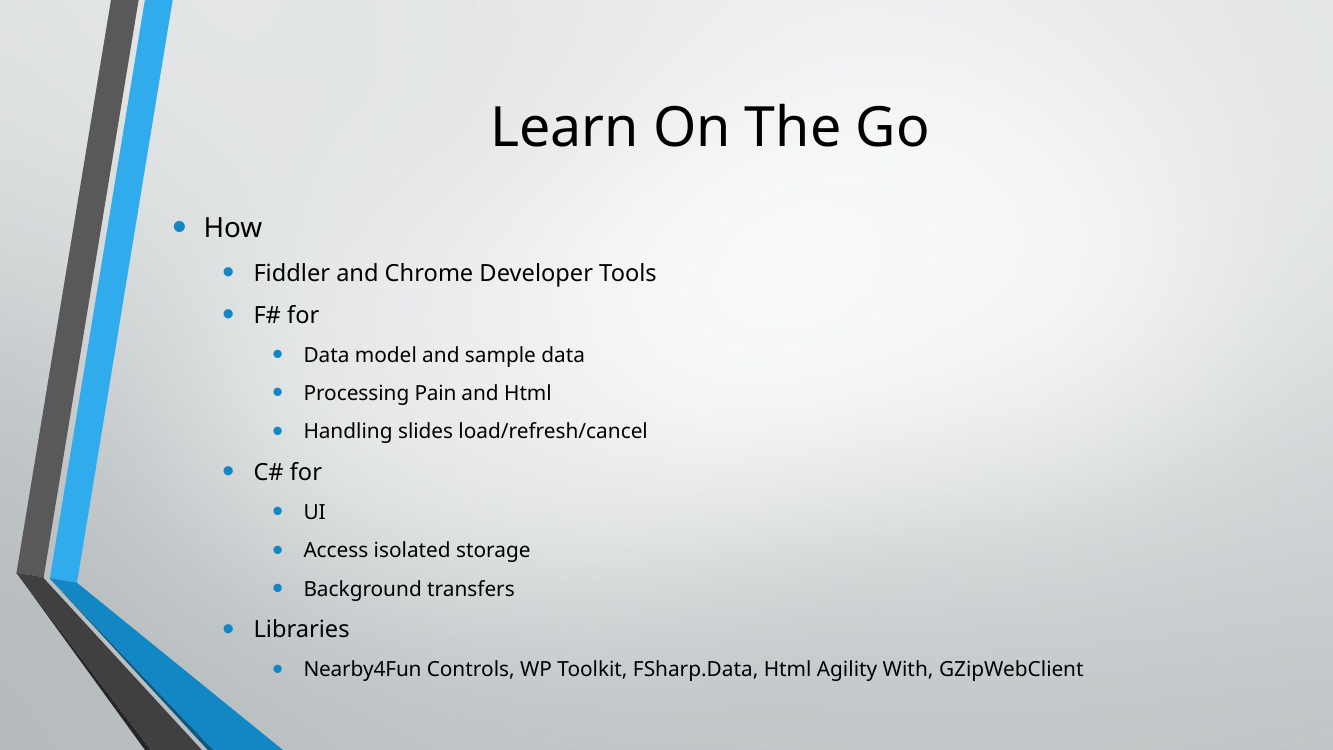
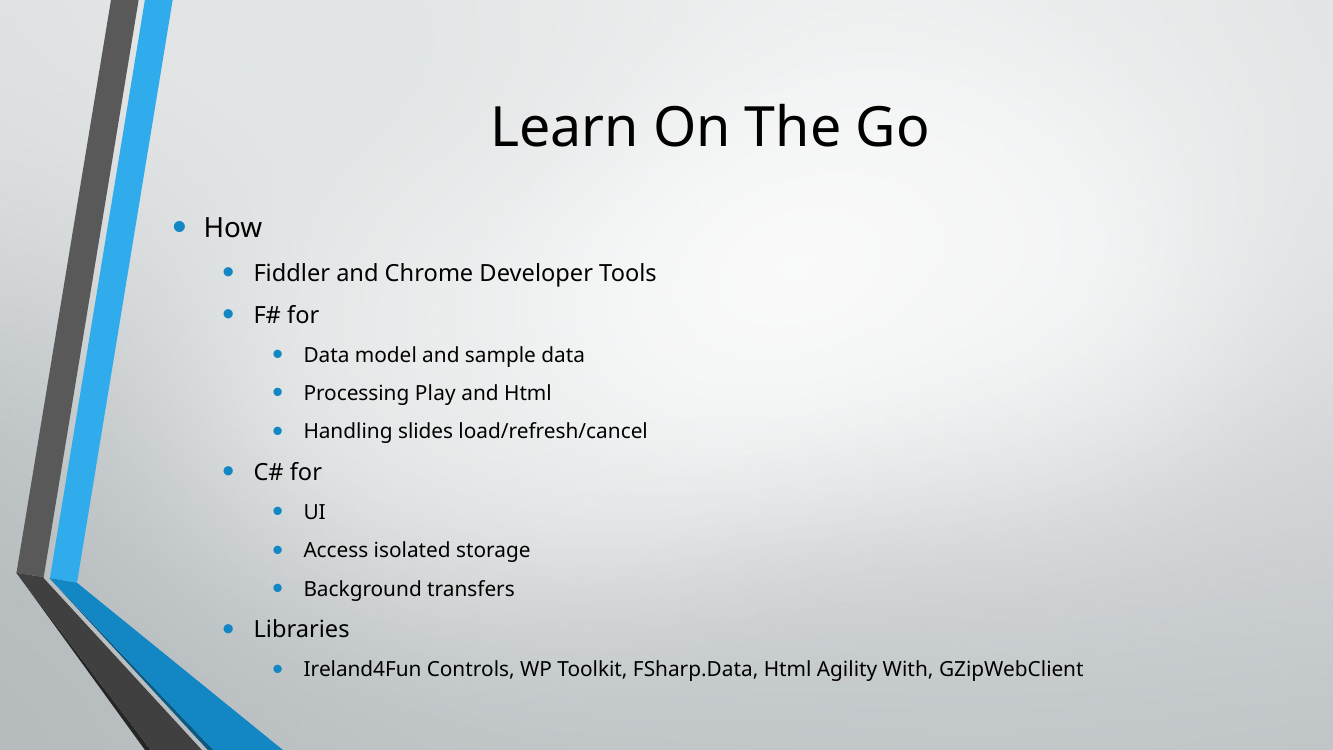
Pain: Pain -> Play
Nearby4Fun: Nearby4Fun -> Ireland4Fun
